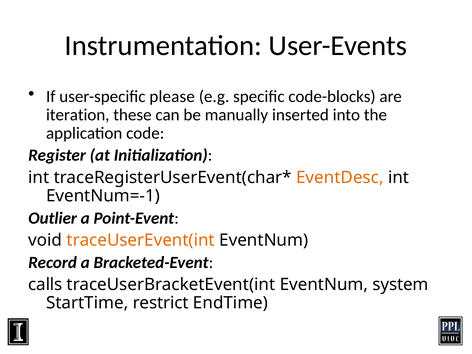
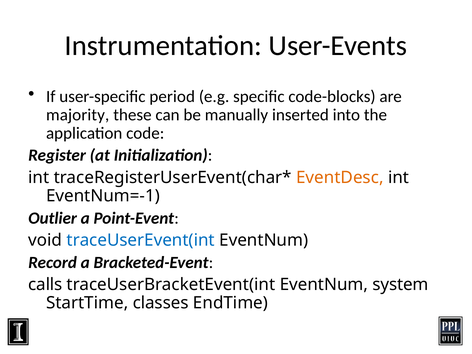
please: please -> period
iteration: iteration -> majority
traceUserEvent(int colour: orange -> blue
restrict: restrict -> classes
